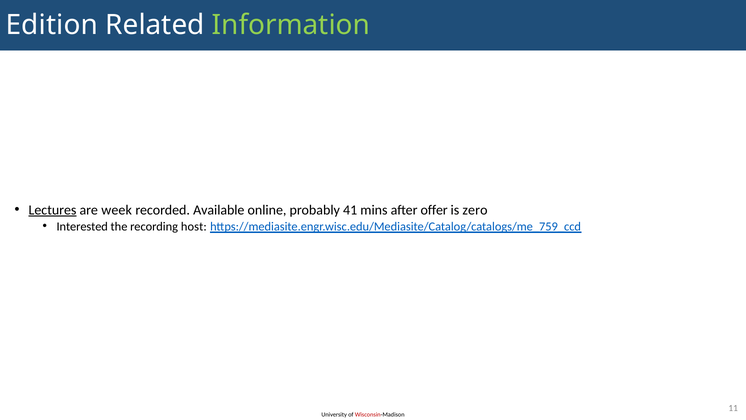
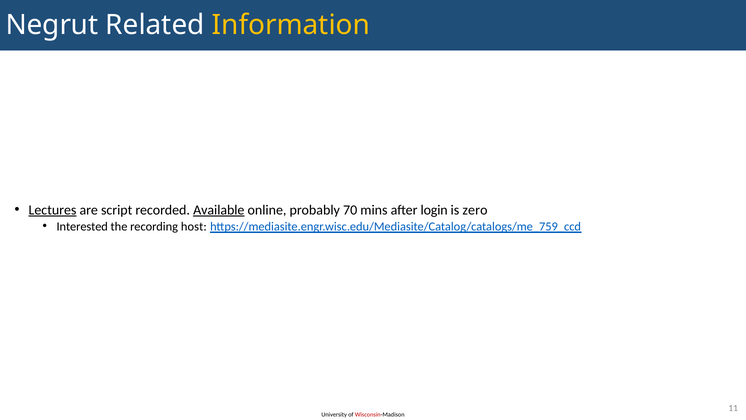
Edition: Edition -> Negrut
Information colour: light green -> yellow
week: week -> script
Available underline: none -> present
41: 41 -> 70
offer: offer -> login
